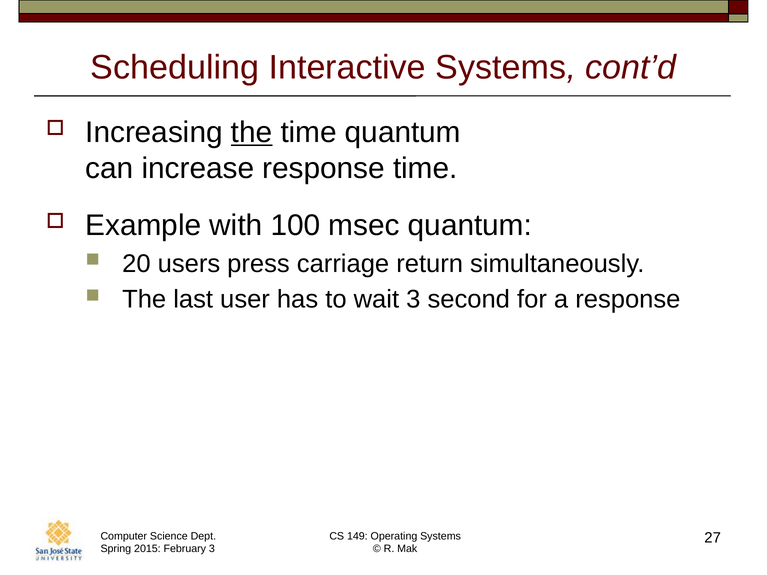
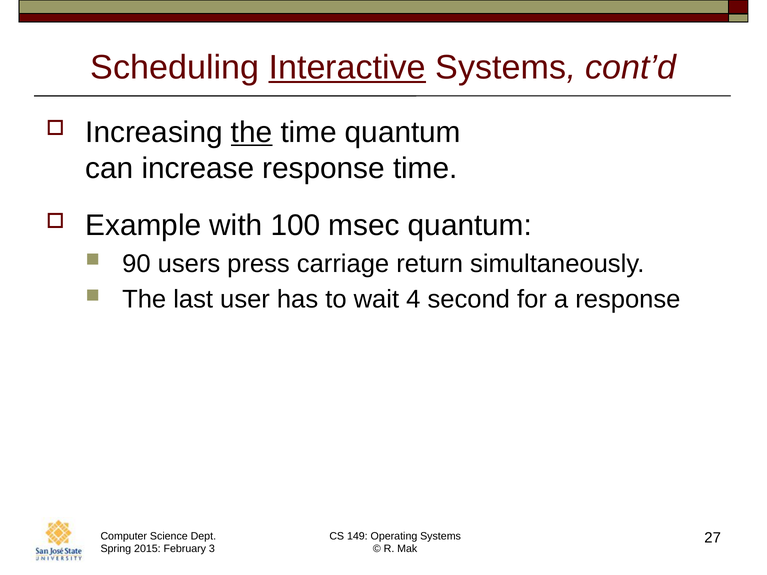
Interactive underline: none -> present
20: 20 -> 90
wait 3: 3 -> 4
